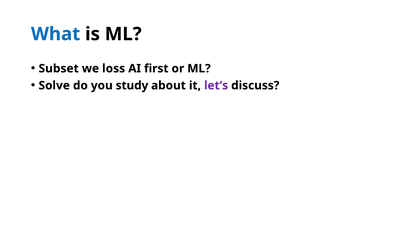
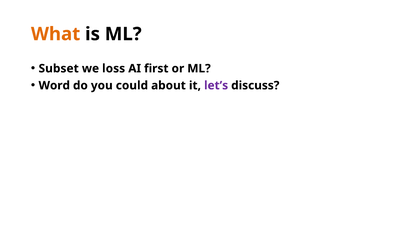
What colour: blue -> orange
Solve: Solve -> Word
study: study -> could
